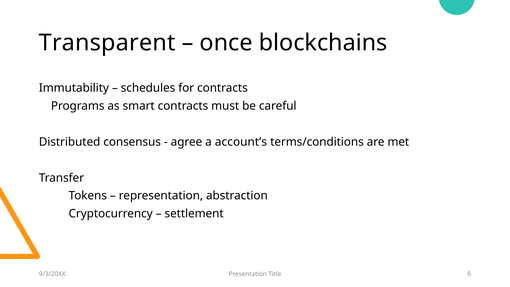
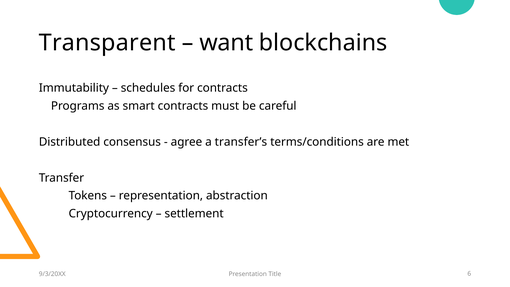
once: once -> want
account’s: account’s -> transfer’s
